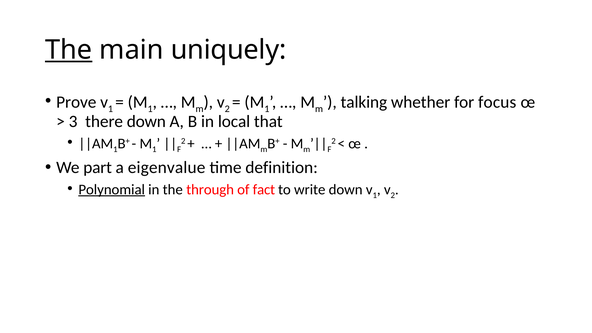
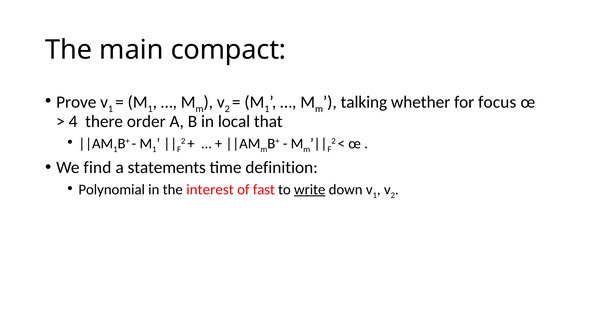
The at (69, 50) underline: present -> none
uniquely: uniquely -> compact
3: 3 -> 4
there down: down -> order
part: part -> find
eigenvalue: eigenvalue -> statements
Polynomial underline: present -> none
through: through -> interest
fact: fact -> fast
write underline: none -> present
